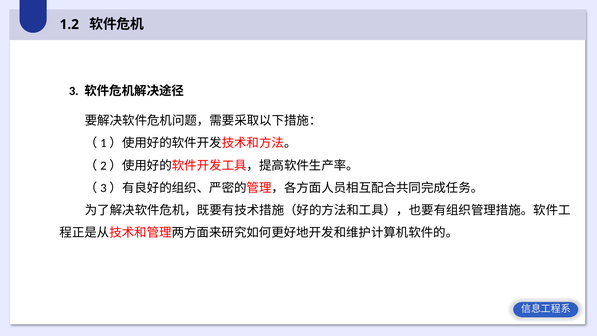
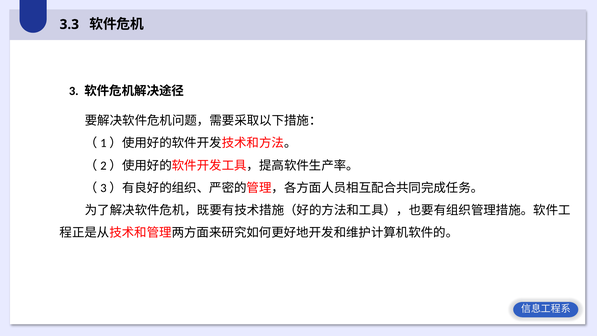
1.2: 1.2 -> 3.3
